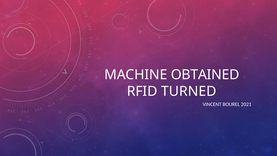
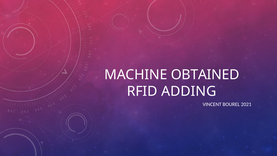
TURNED: TURNED -> ADDING
